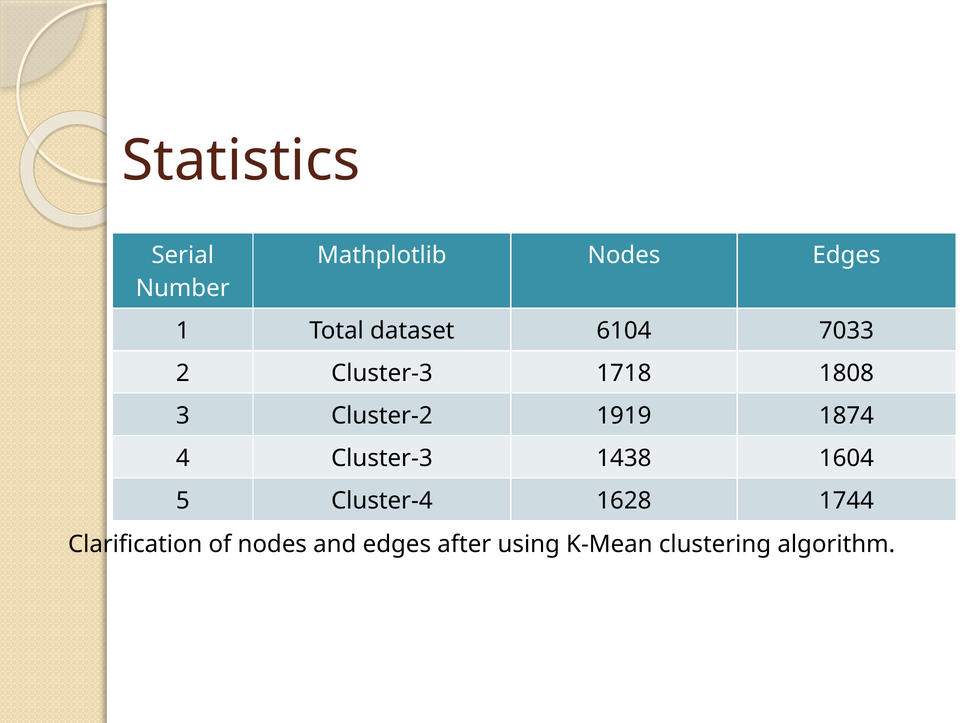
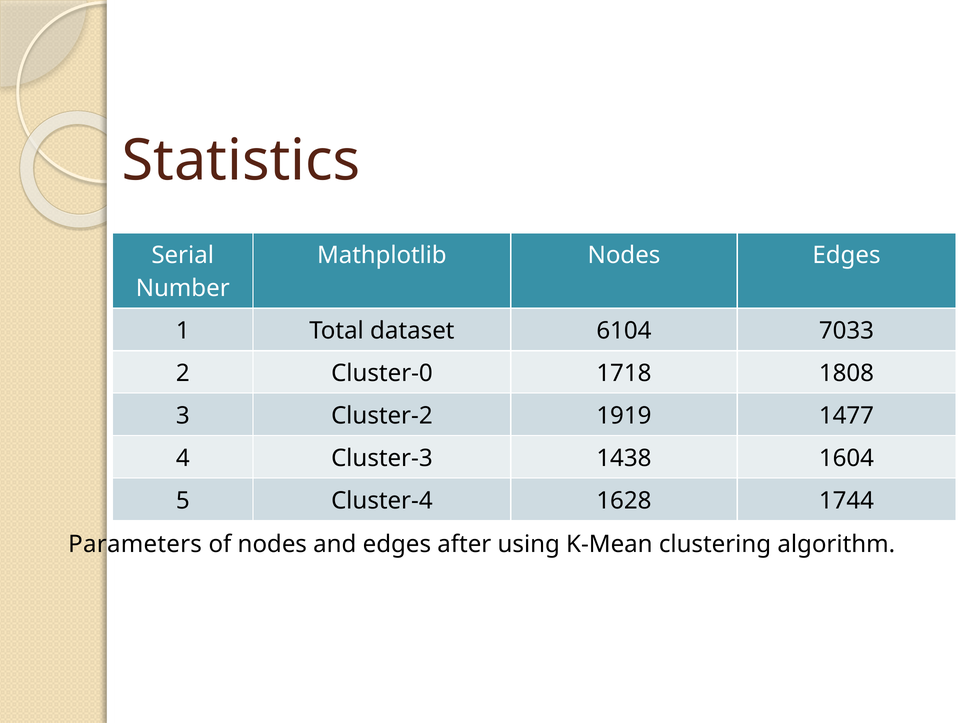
2 Cluster-3: Cluster-3 -> Cluster-0
1874: 1874 -> 1477
Clarification: Clarification -> Parameters
